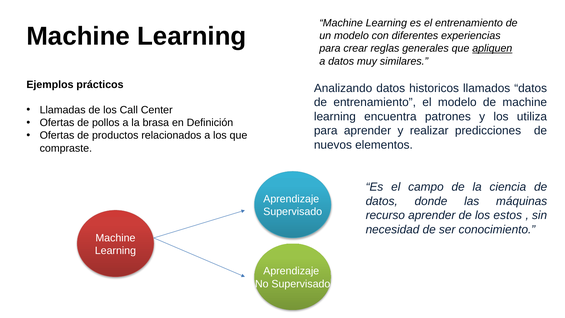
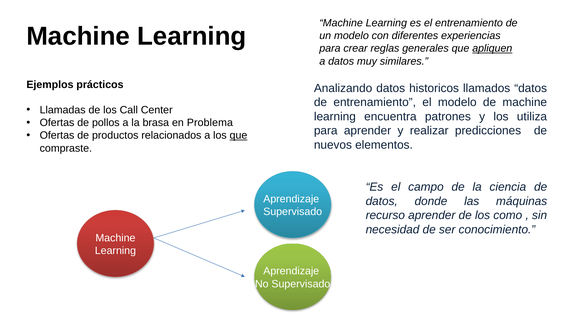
Definición: Definición -> Problema
que at (238, 135) underline: none -> present
estos: estos -> como
